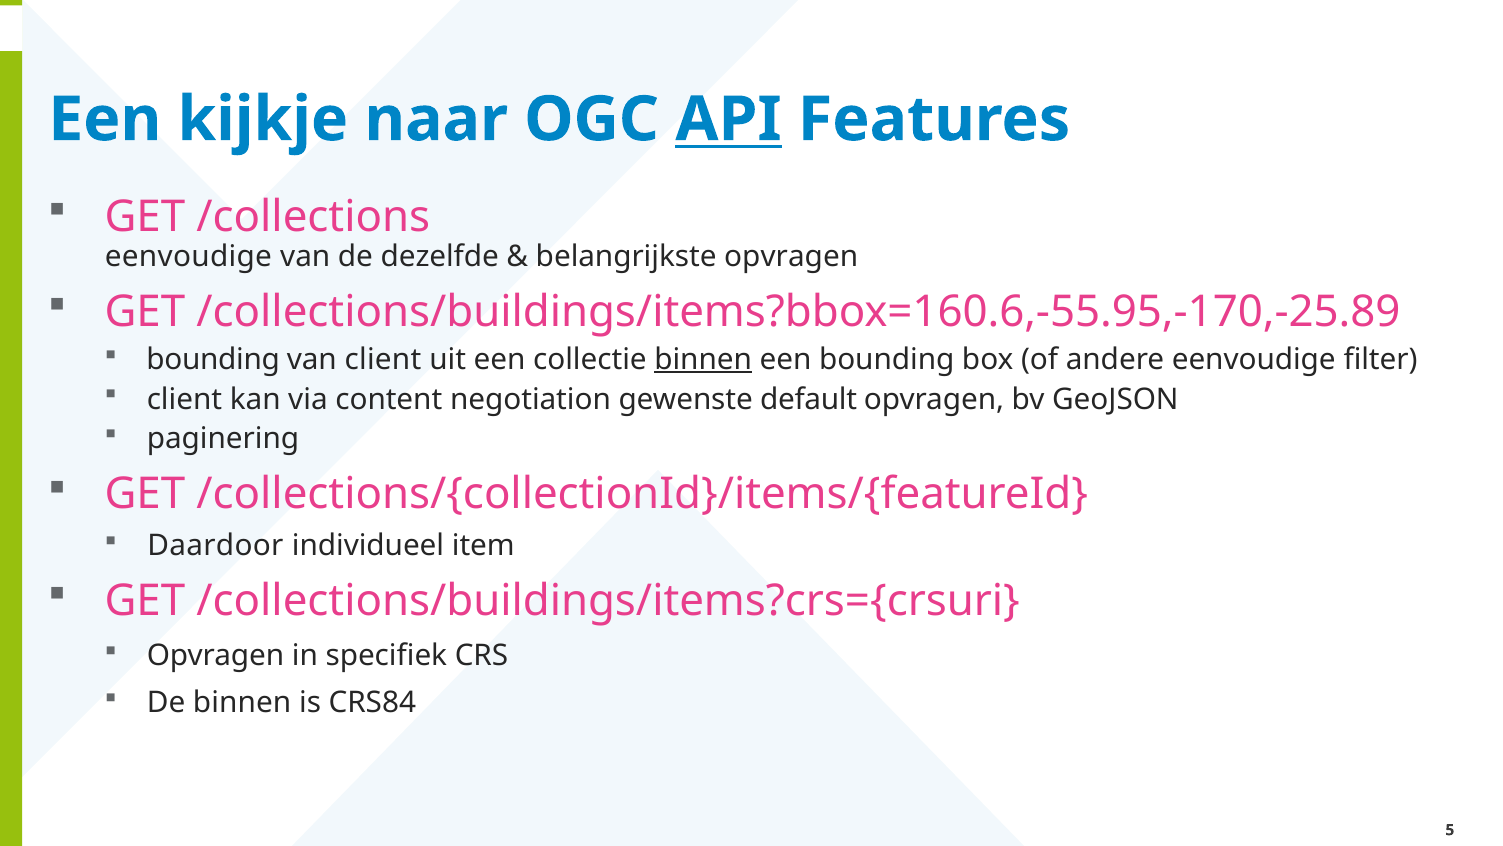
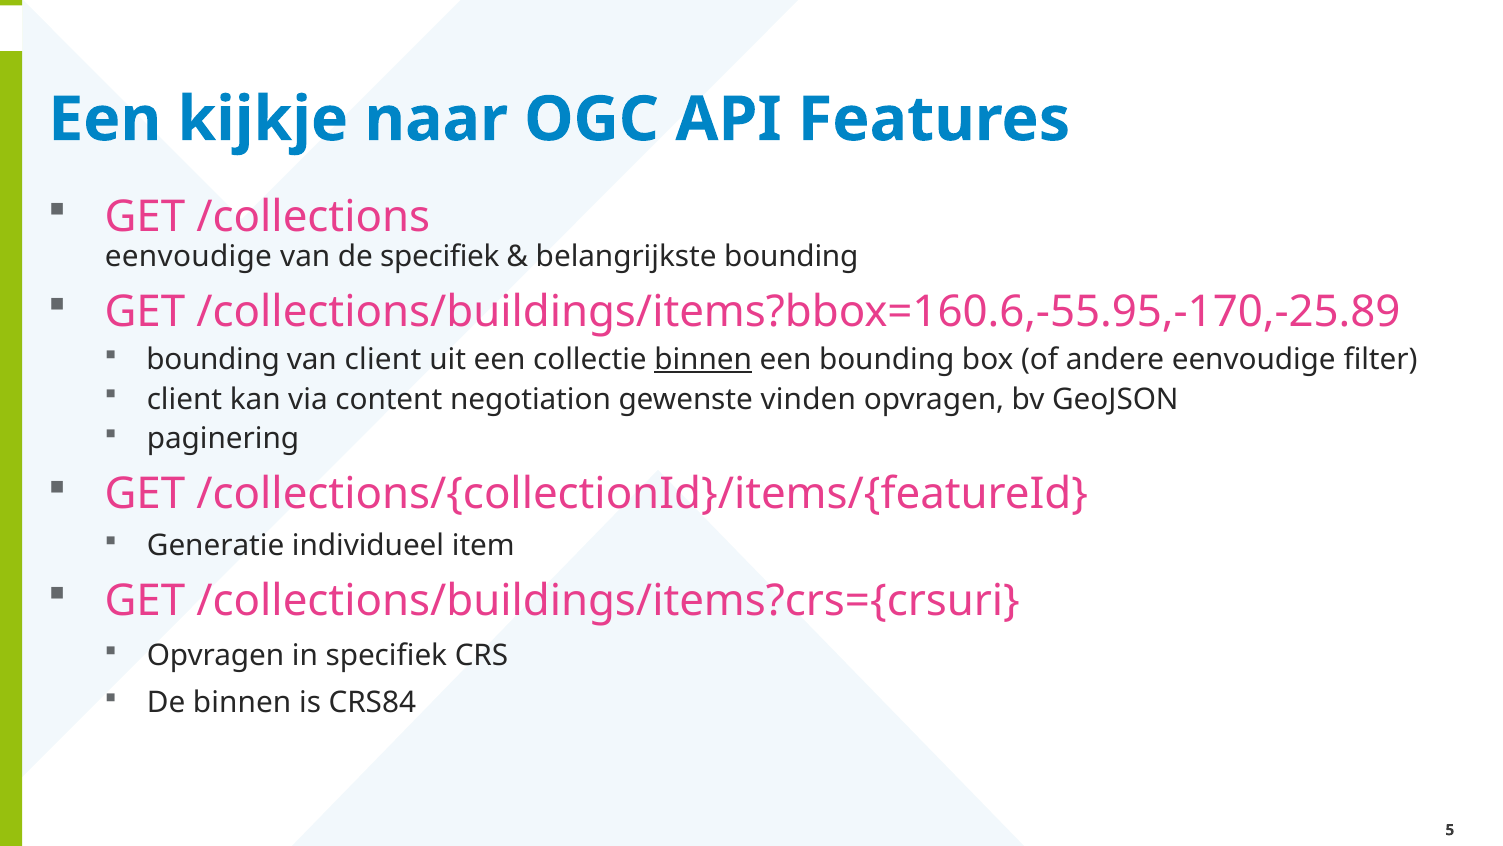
API underline: present -> none
de dezelfde: dezelfde -> specifiek
belangrijkste opvragen: opvragen -> bounding
default: default -> vinden
Daardoor: Daardoor -> Generatie
